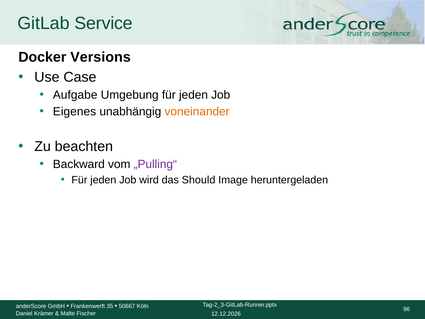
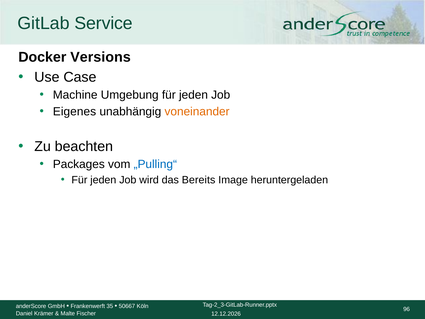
Aufgabe: Aufgabe -> Machine
Backward: Backward -> Packages
„Pulling“ colour: purple -> blue
Should: Should -> Bereits
